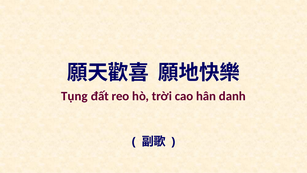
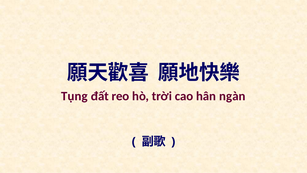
danh: danh -> ngàn
